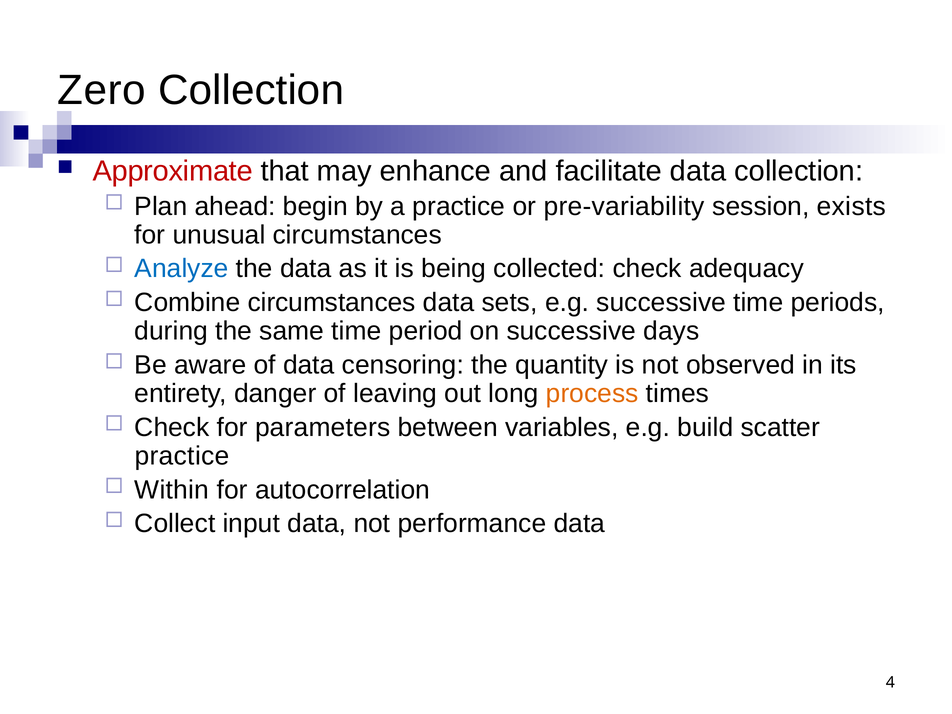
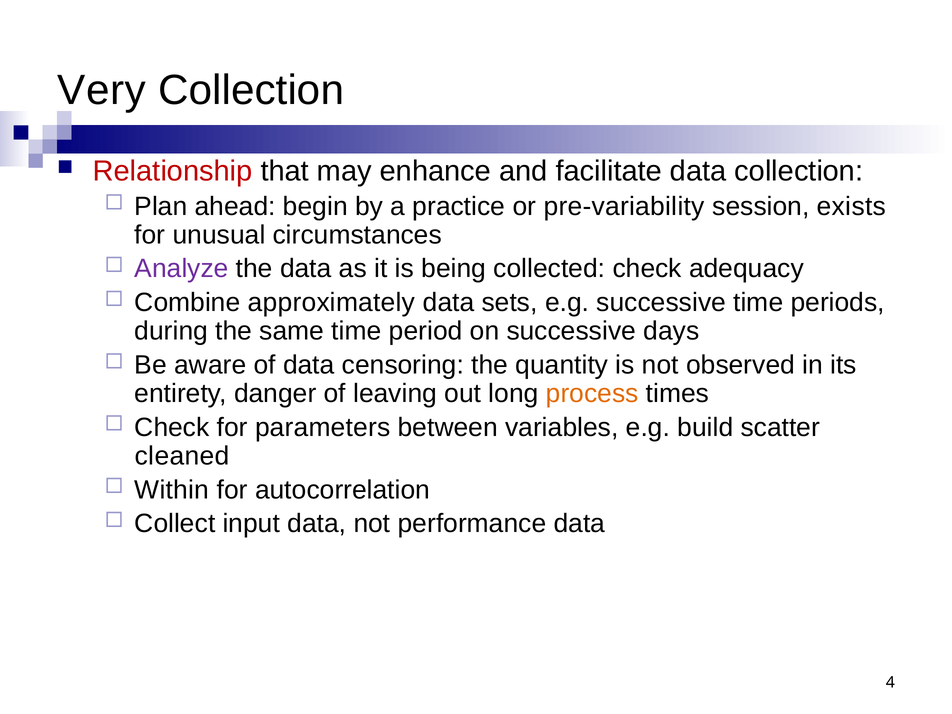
Zero: Zero -> Very
Approximate: Approximate -> Relationship
Analyze colour: blue -> purple
Combine circumstances: circumstances -> approximately
practice at (182, 456): practice -> cleaned
